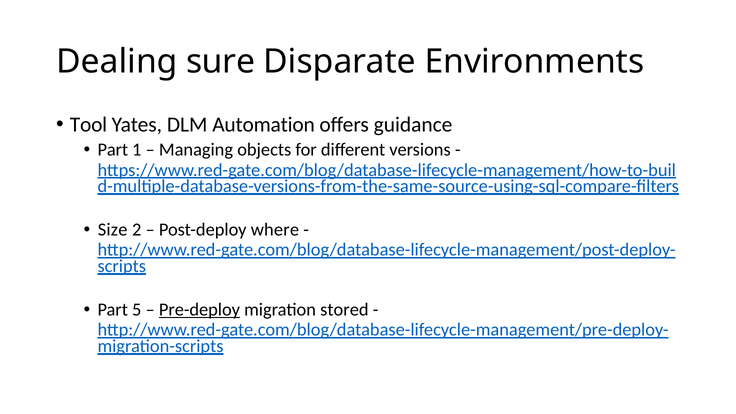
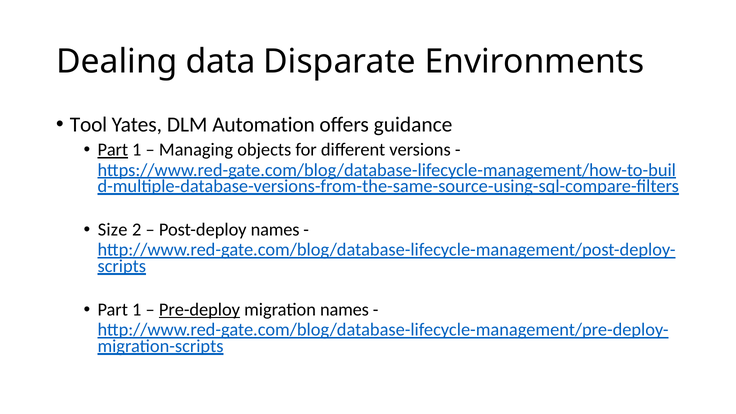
sure: sure -> data
Part at (113, 150) underline: none -> present
Post-deploy where: where -> names
5 at (137, 310): 5 -> 1
migration stored: stored -> names
